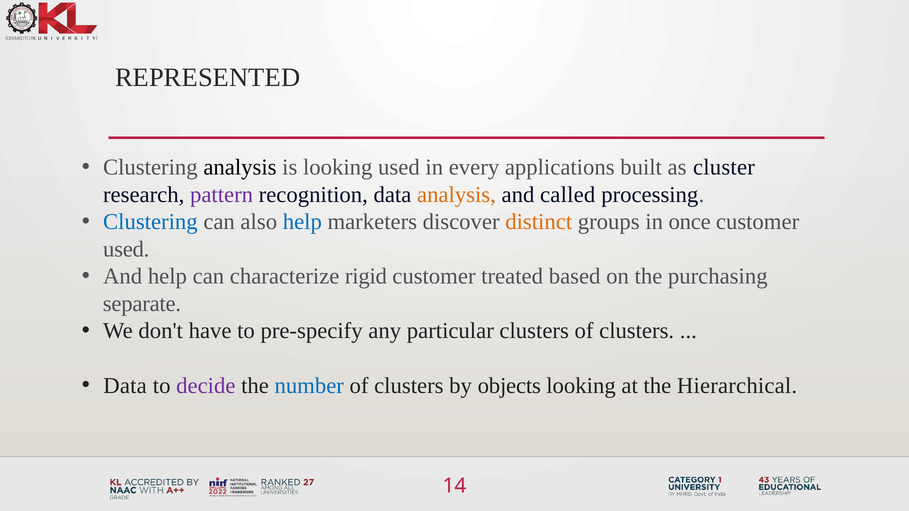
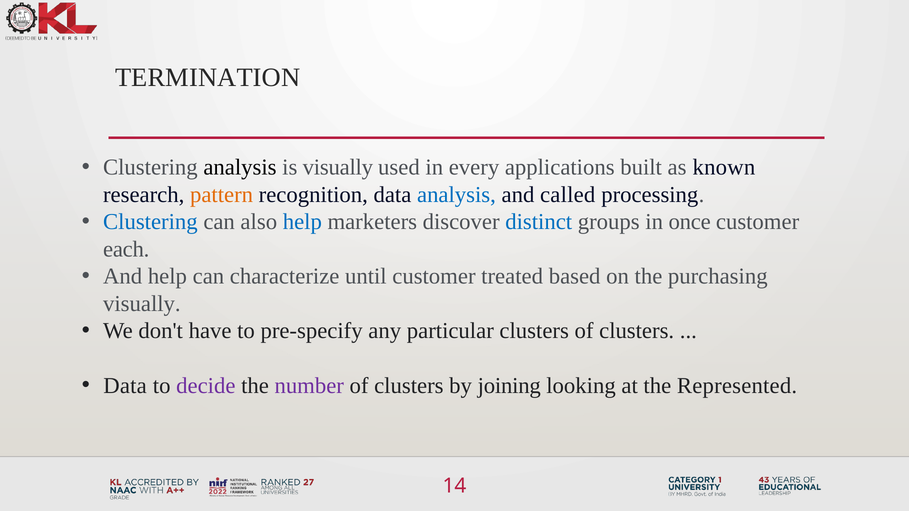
REPRESENTED: REPRESENTED -> TERMINATION
is looking: looking -> visually
cluster: cluster -> known
pattern colour: purple -> orange
analysis at (456, 195) colour: orange -> blue
distinct colour: orange -> blue
used at (126, 249): used -> each
rigid: rigid -> until
separate at (142, 304): separate -> visually
number colour: blue -> purple
objects: objects -> joining
Hierarchical: Hierarchical -> Represented
